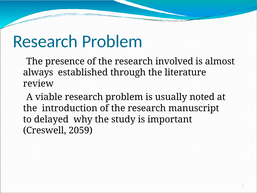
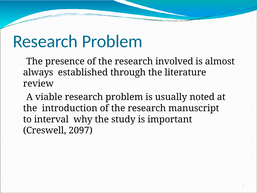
delayed: delayed -> interval
2059: 2059 -> 2097
